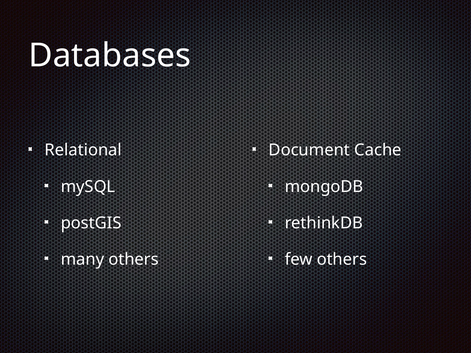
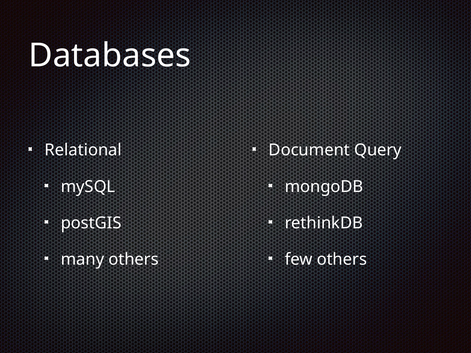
Cache: Cache -> Query
